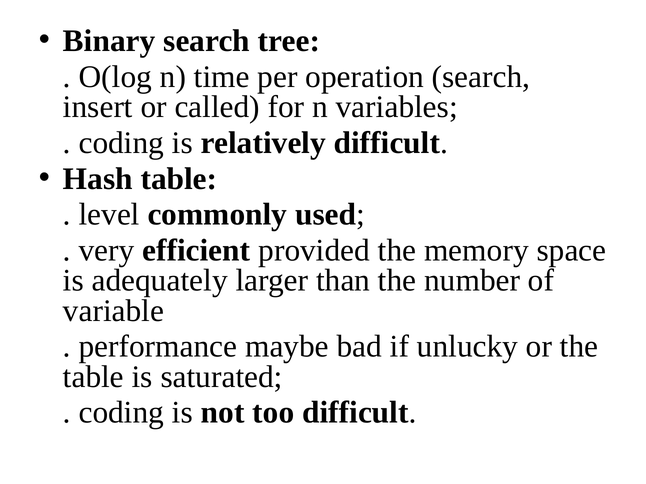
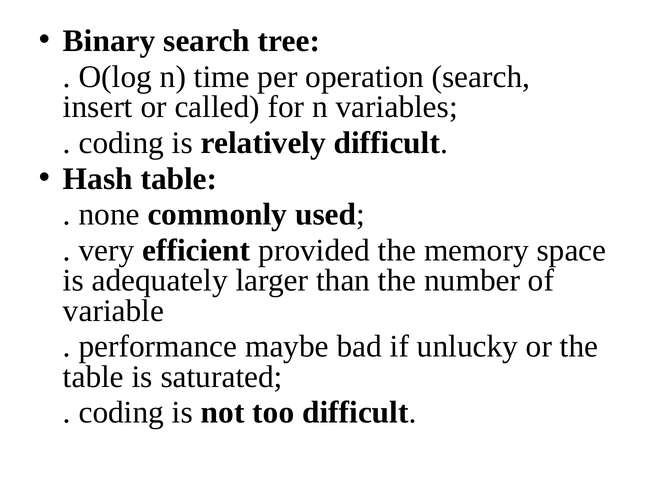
level: level -> none
